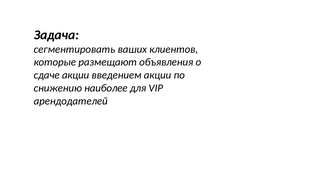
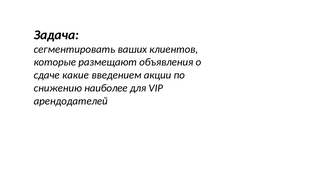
сдаче акции: акции -> какие
